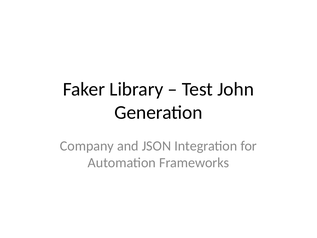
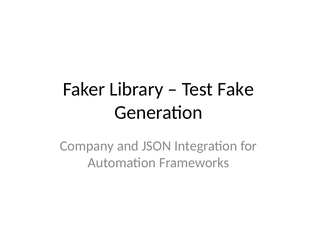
John: John -> Fake
